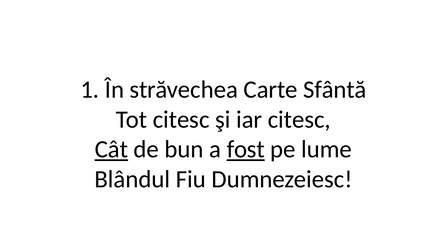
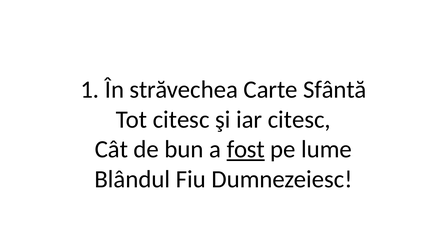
Cât underline: present -> none
